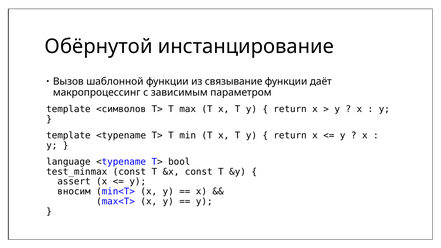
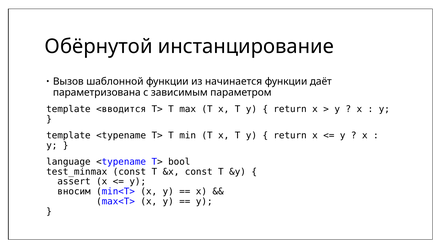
связывание: связывание -> начинается
макропроцессинг: макропроцессинг -> параметризована
<символов: <символов -> <вводится
